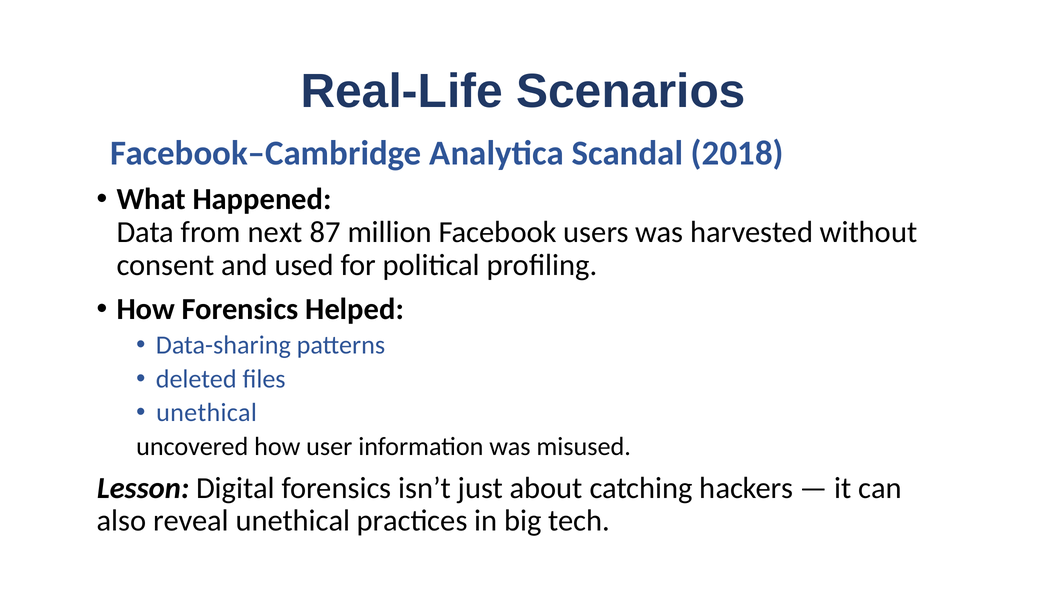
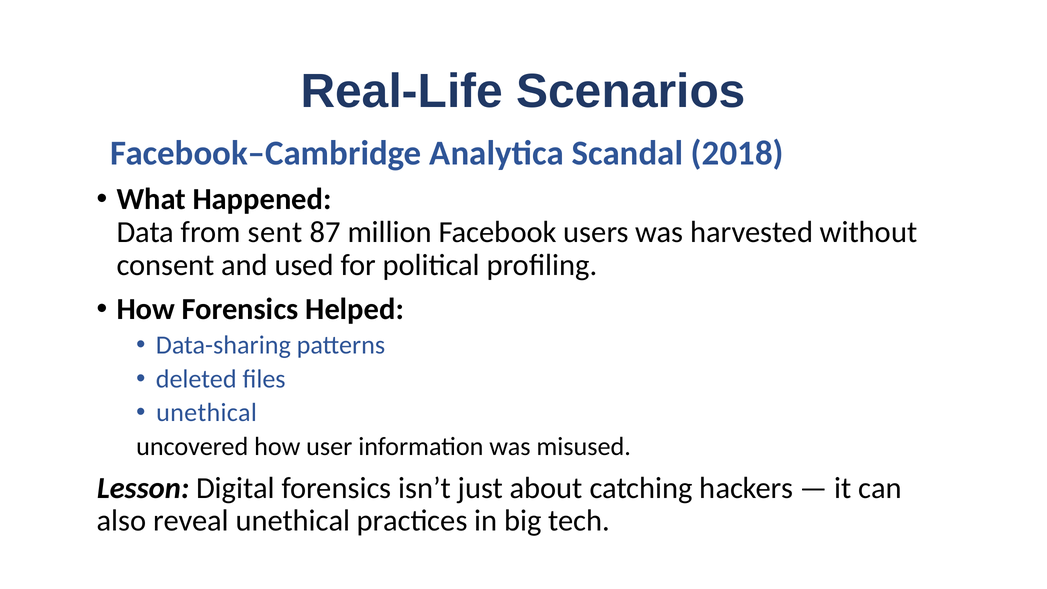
next: next -> sent
